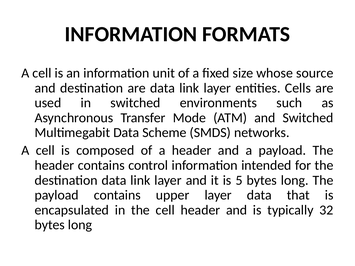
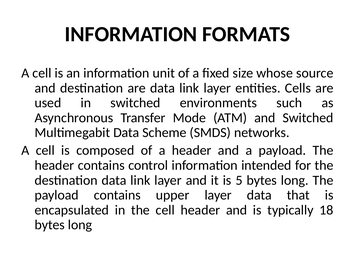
32: 32 -> 18
